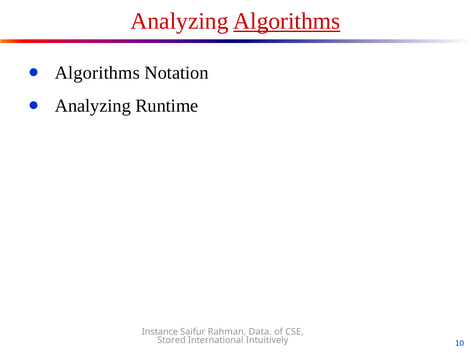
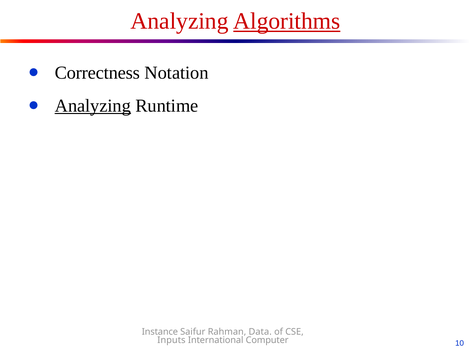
Algorithms at (97, 73): Algorithms -> Correctness
Analyzing at (93, 106) underline: none -> present
Stored: Stored -> Inputs
Intuitively: Intuitively -> Computer
